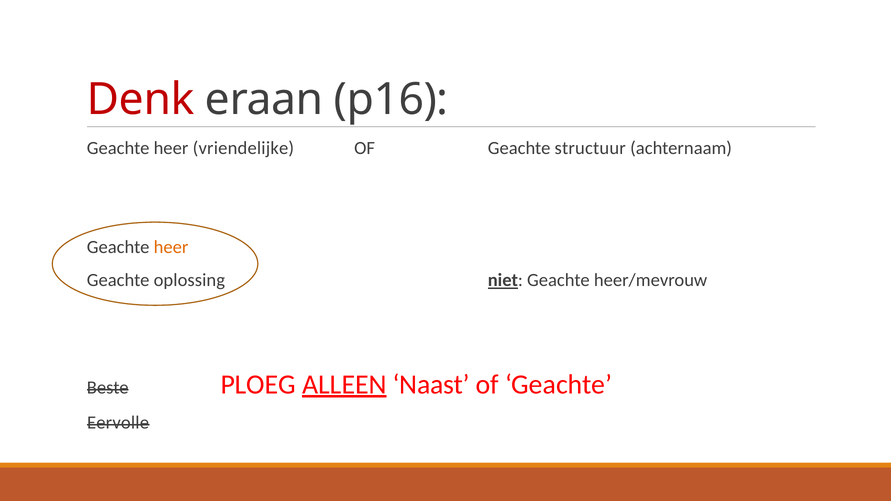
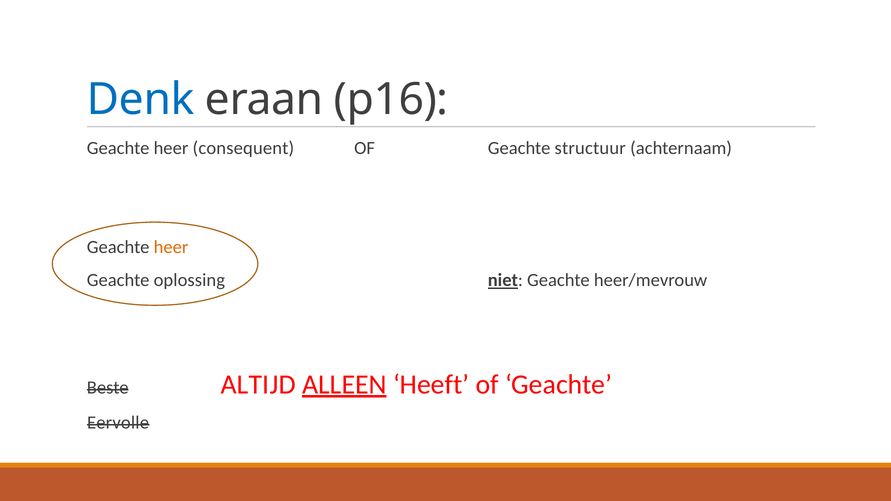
Denk colour: red -> blue
vriendelijke: vriendelijke -> consequent
PLOEG: PLOEG -> ALTIJD
Naast: Naast -> Heeft
